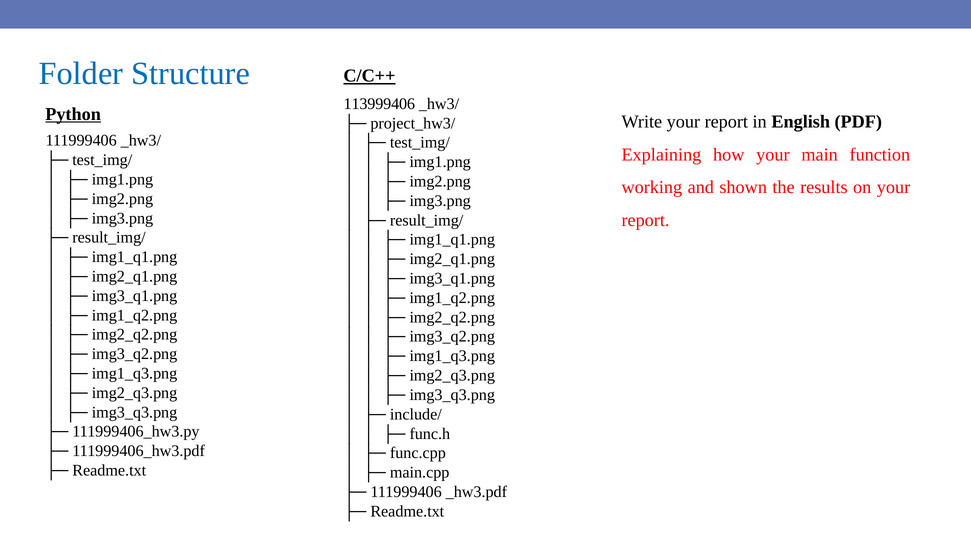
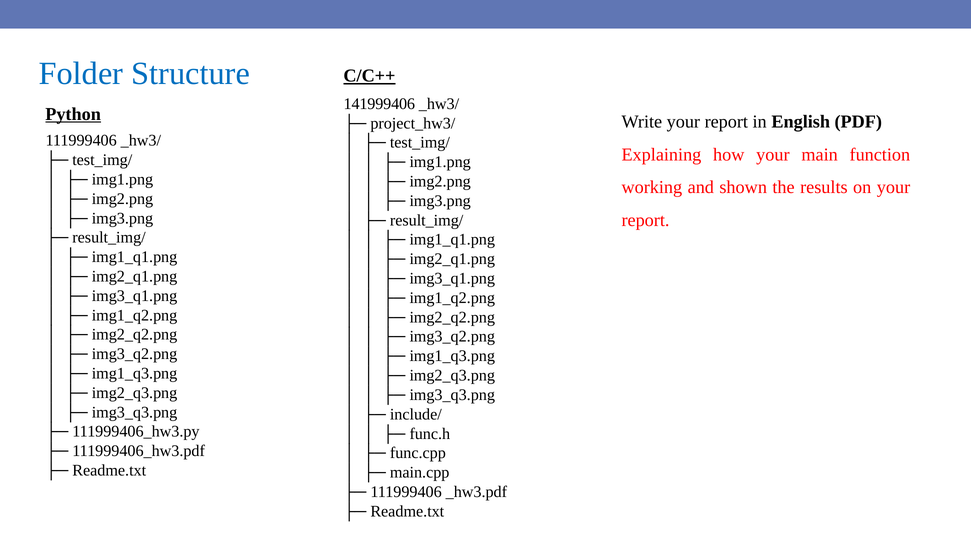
113999406: 113999406 -> 141999406
